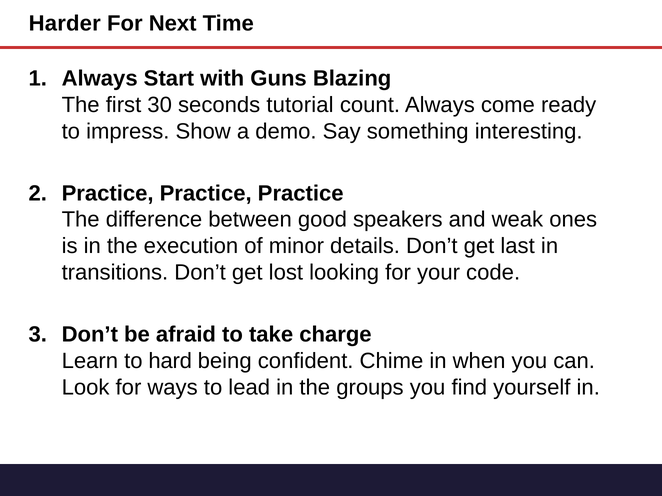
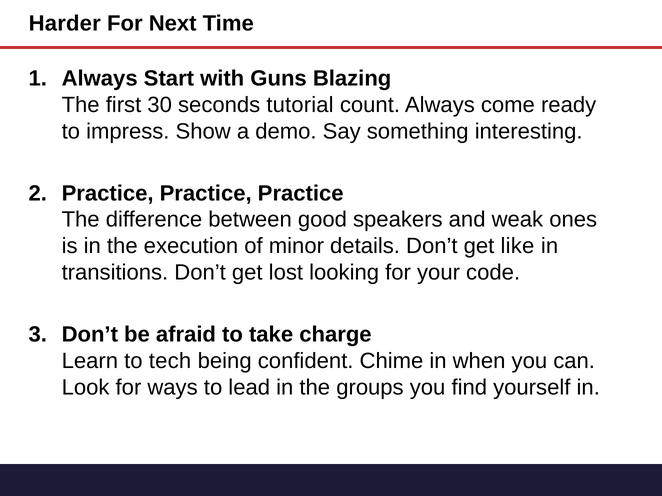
last: last -> like
hard: hard -> tech
